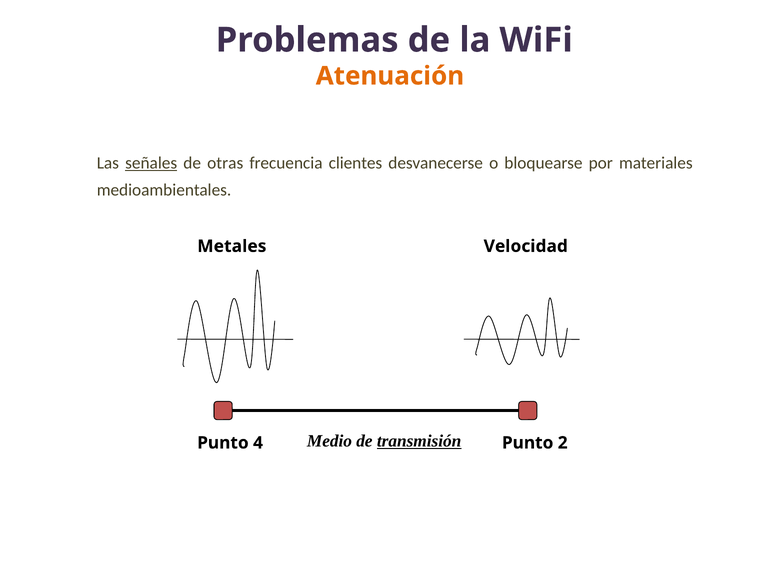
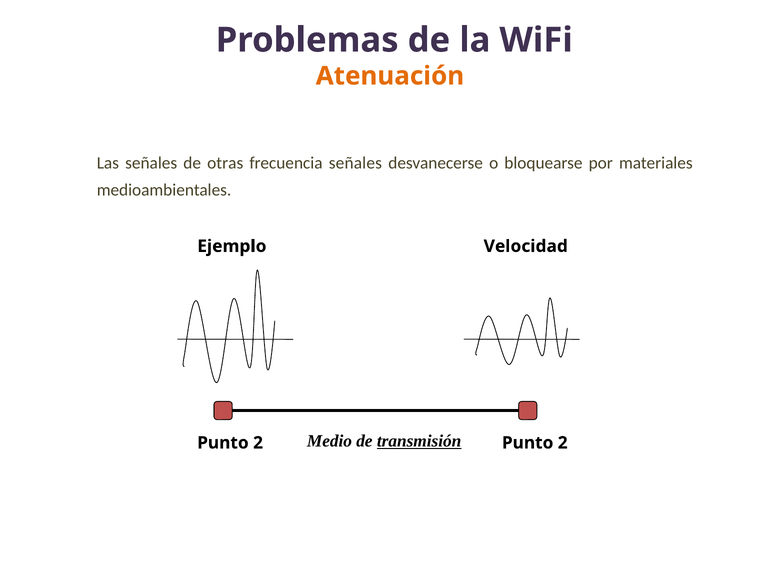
señales at (151, 163) underline: present -> none
frecuencia clientes: clientes -> señales
Metales: Metales -> Ejemplo
4 at (258, 443): 4 -> 2
